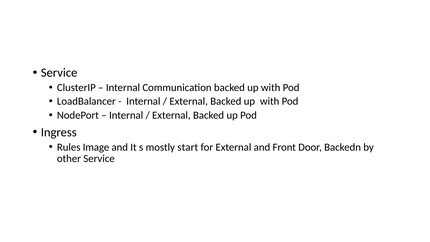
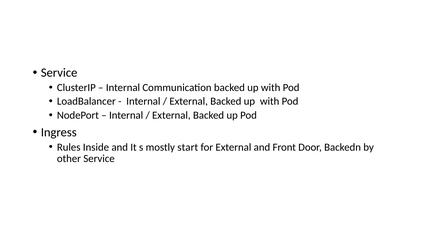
Image: Image -> Inside
